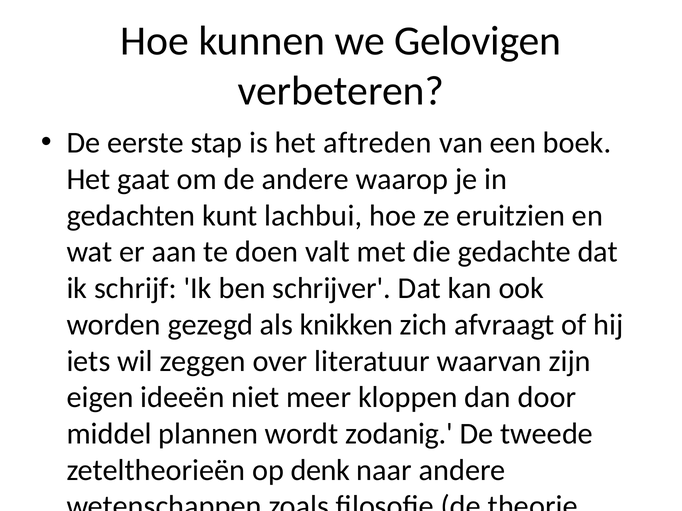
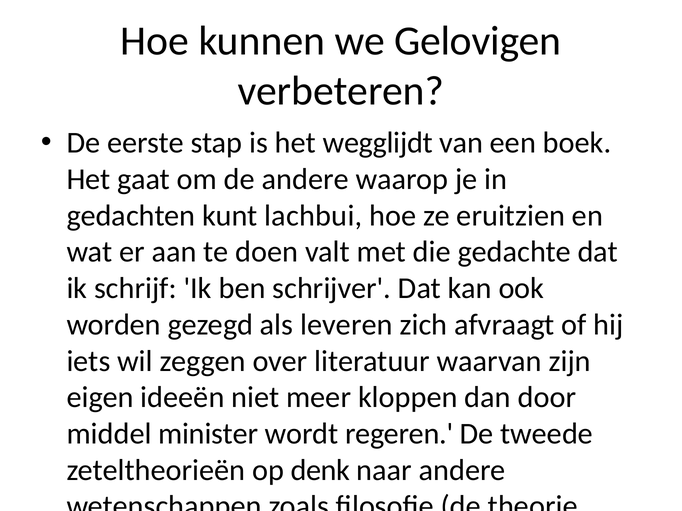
aftreden: aftreden -> wegglijdt
knikken: knikken -> leveren
plannen: plannen -> minister
zodanig: zodanig -> regeren
